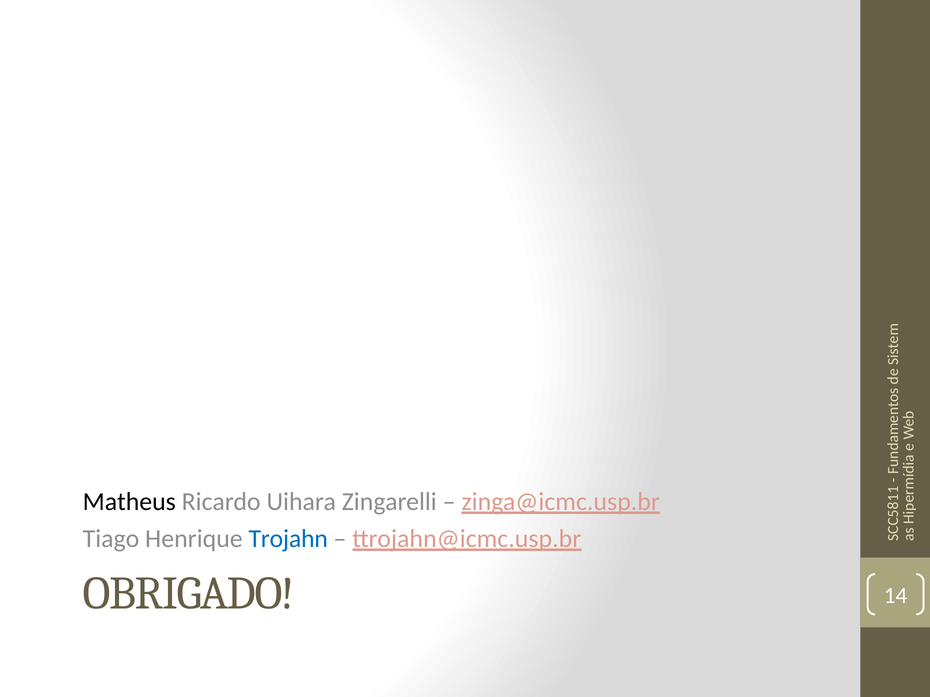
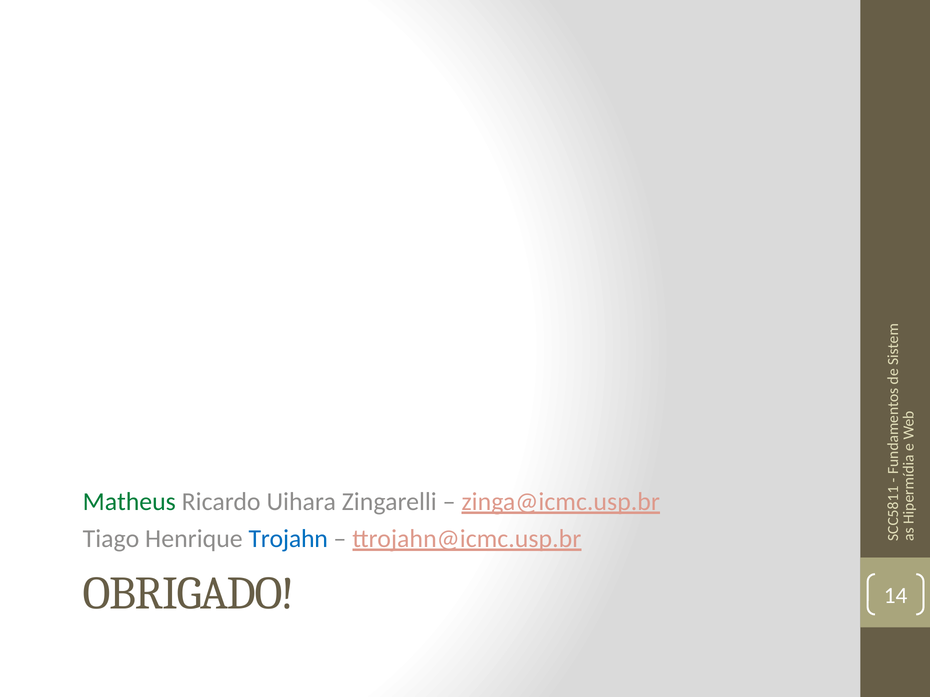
Matheus colour: black -> green
